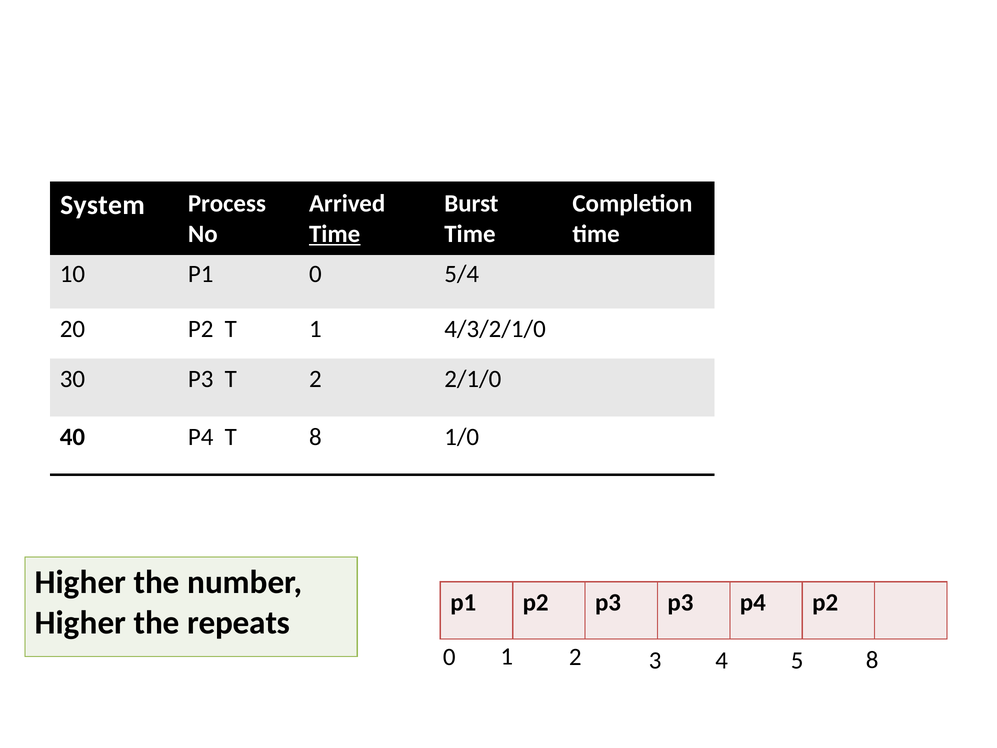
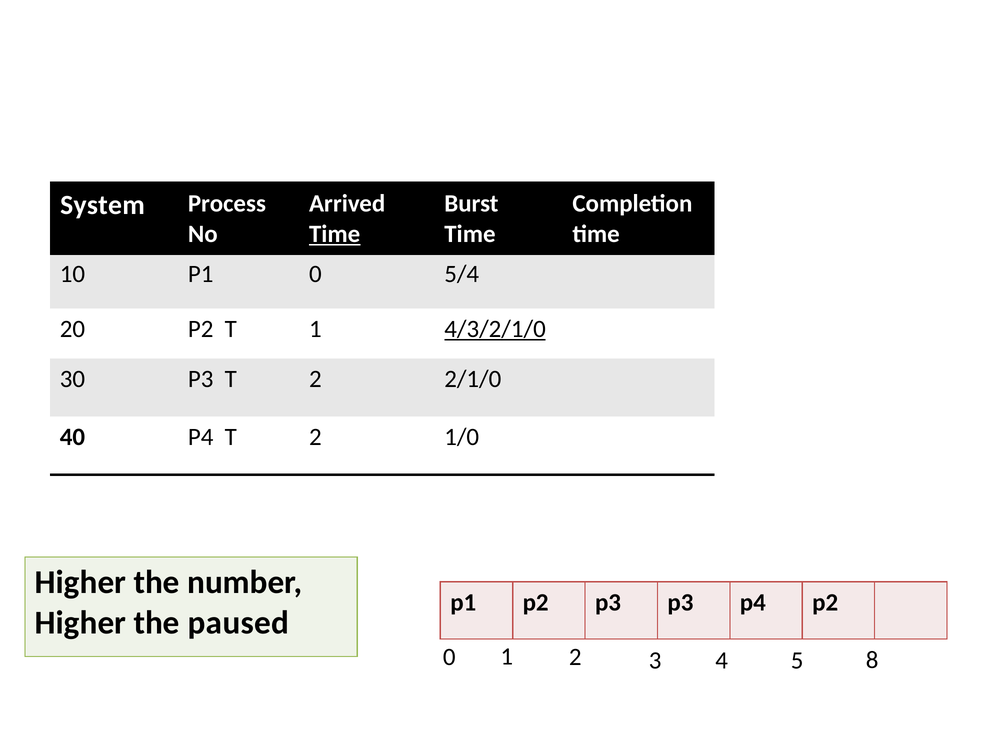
4/3/2/1/0 underline: none -> present
P4 T 8: 8 -> 2
repeats: repeats -> paused
